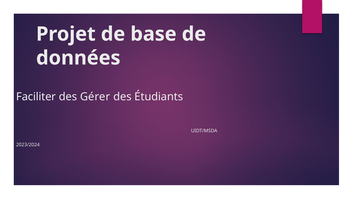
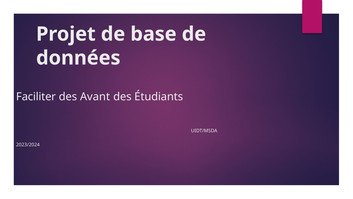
Gérer: Gérer -> Avant
